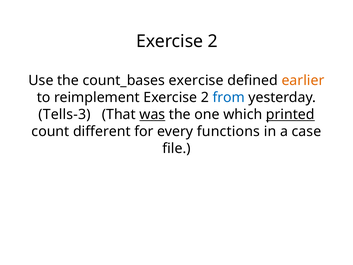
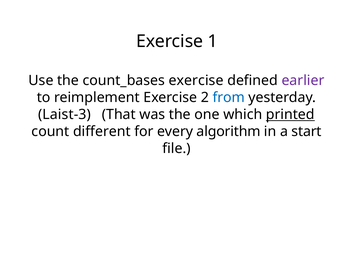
2 at (213, 41): 2 -> 1
earlier colour: orange -> purple
Tells-3: Tells-3 -> Laist-3
was underline: present -> none
functions: functions -> algorithm
case: case -> start
